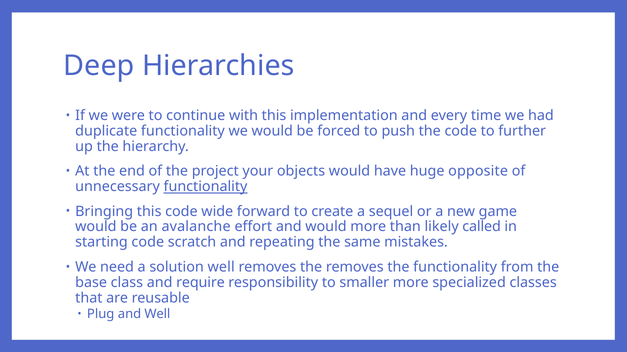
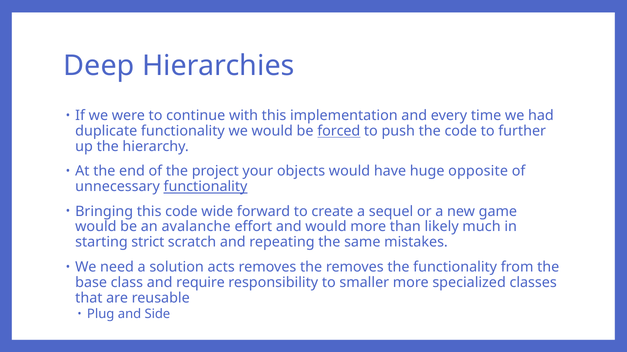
forced underline: none -> present
called: called -> much
starting code: code -> strict
solution well: well -> acts
and Well: Well -> Side
